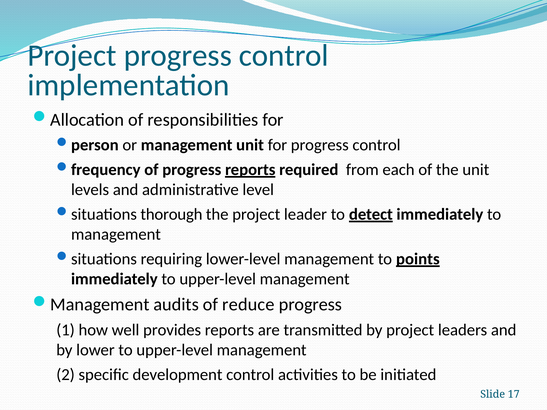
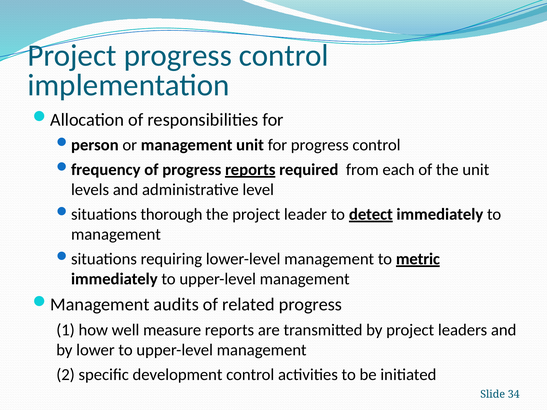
points: points -> metric
reduce: reduce -> related
provides: provides -> measure
17: 17 -> 34
